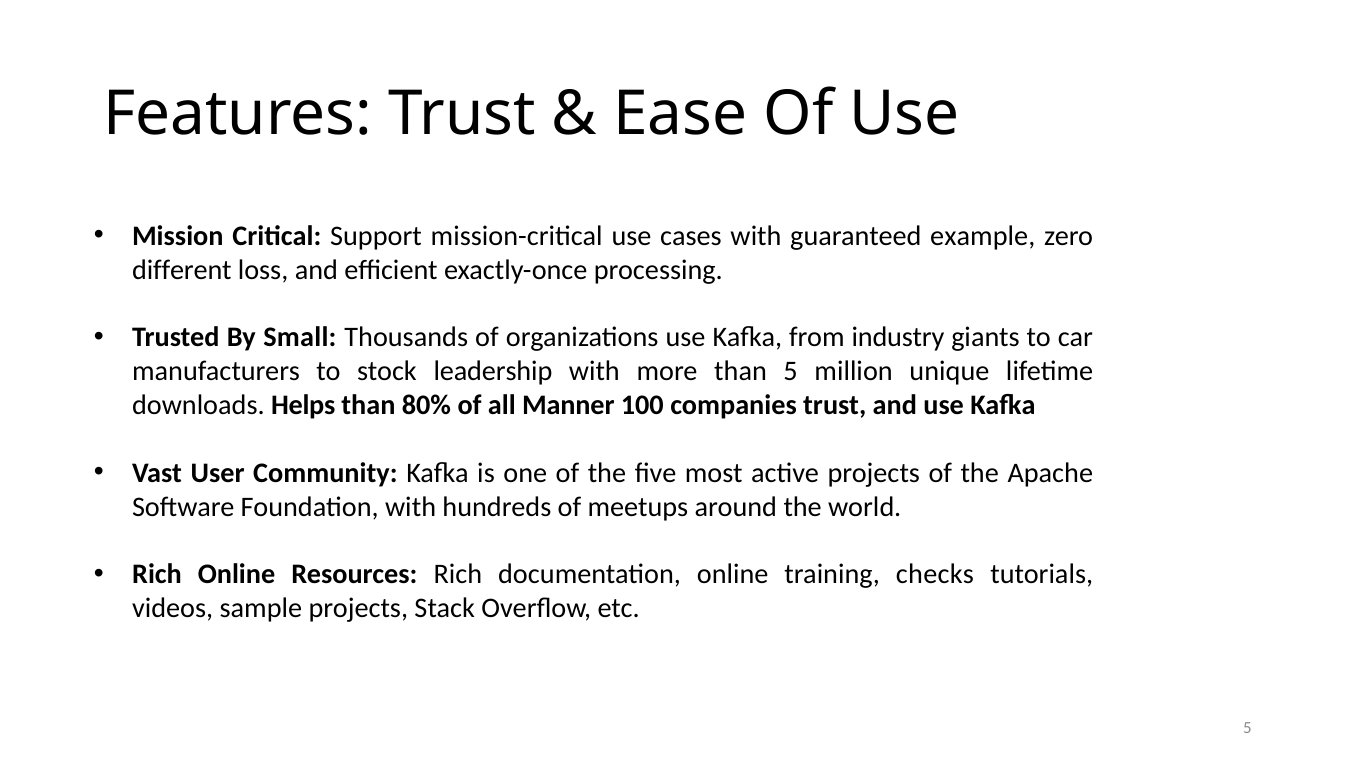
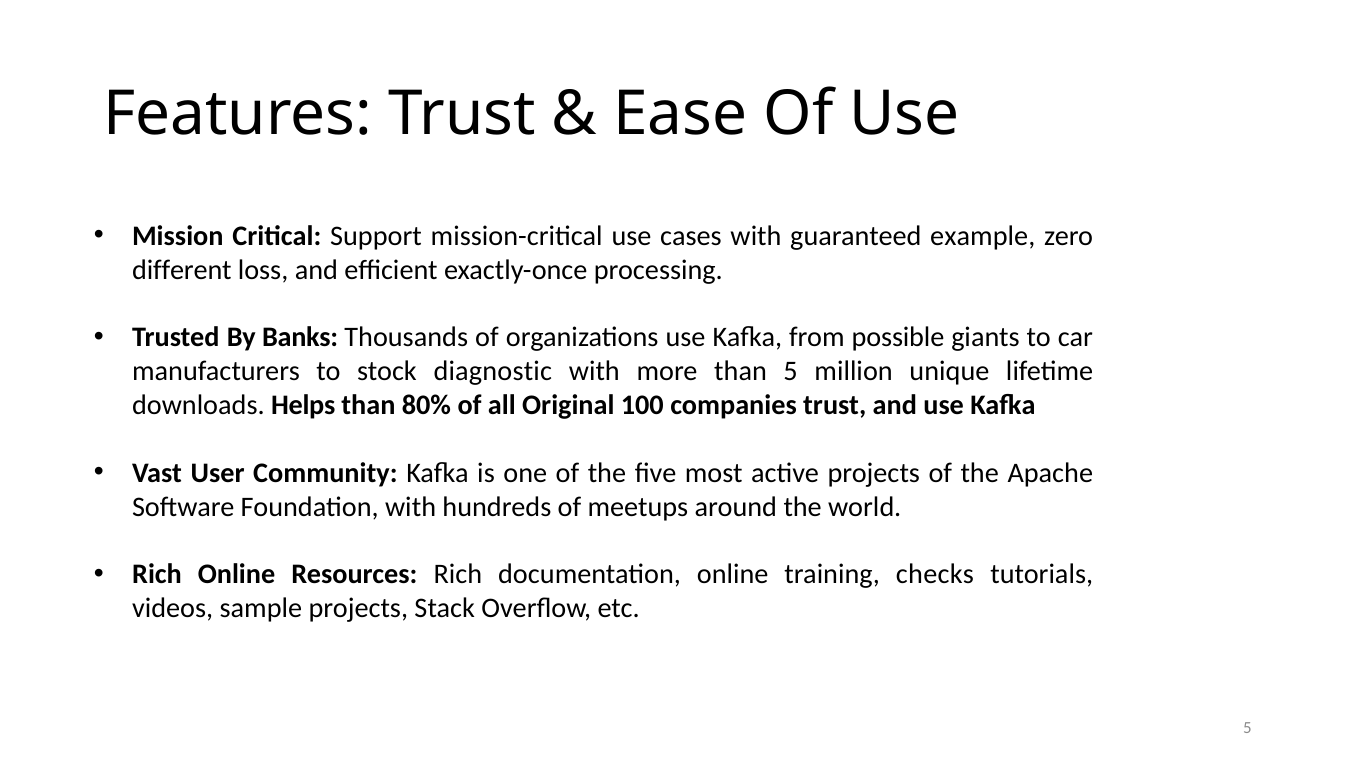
Small: Small -> Banks
industry: industry -> possible
leadership: leadership -> diagnostic
Manner: Manner -> Original
